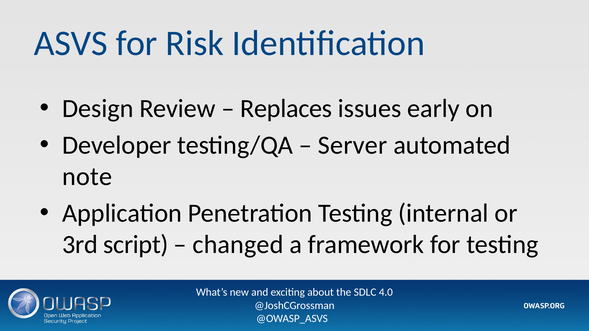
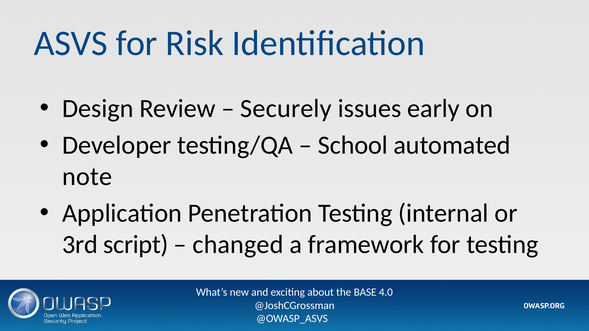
Replaces: Replaces -> Securely
Server: Server -> School
SDLC: SDLC -> BASE
